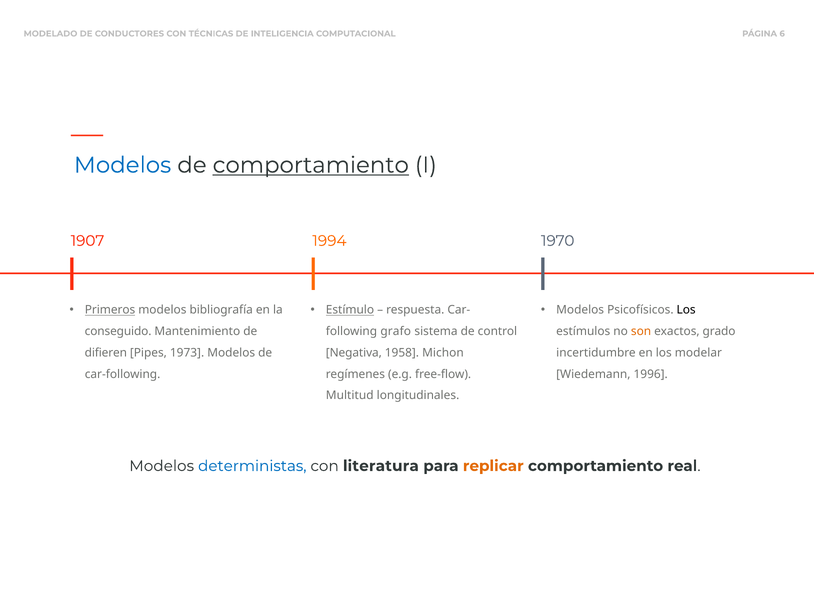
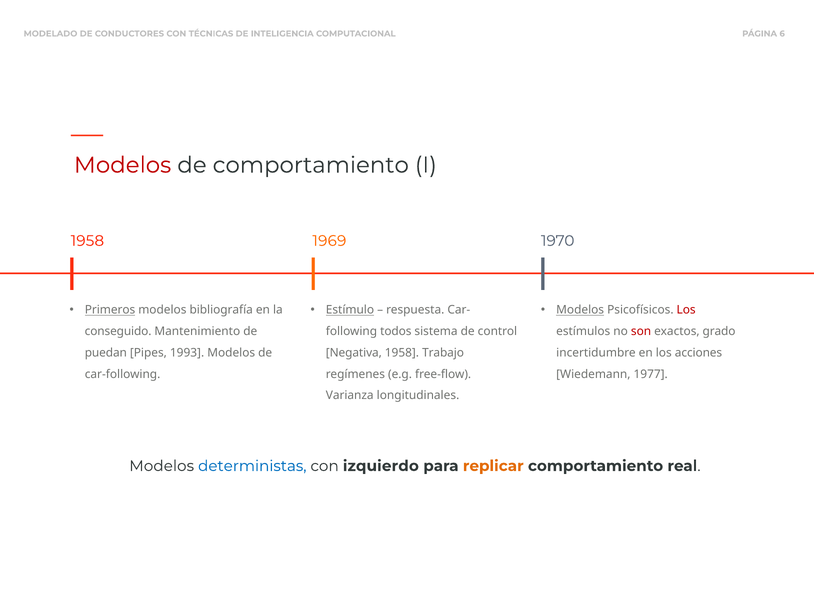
Modelos at (123, 165) colour: blue -> red
comportamiento at (311, 165) underline: present -> none
1907 at (88, 241): 1907 -> 1958
1994: 1994 -> 1969
Modelos at (580, 310) underline: none -> present
Los at (686, 310) colour: black -> red
grafo: grafo -> todos
son colour: orange -> red
difieren: difieren -> puedan
1973: 1973 -> 1993
modelar: modelar -> acciones
Michon: Michon -> Trabajo
1996: 1996 -> 1977
Multitud: Multitud -> Varianza
literatura: literatura -> izquierdo
